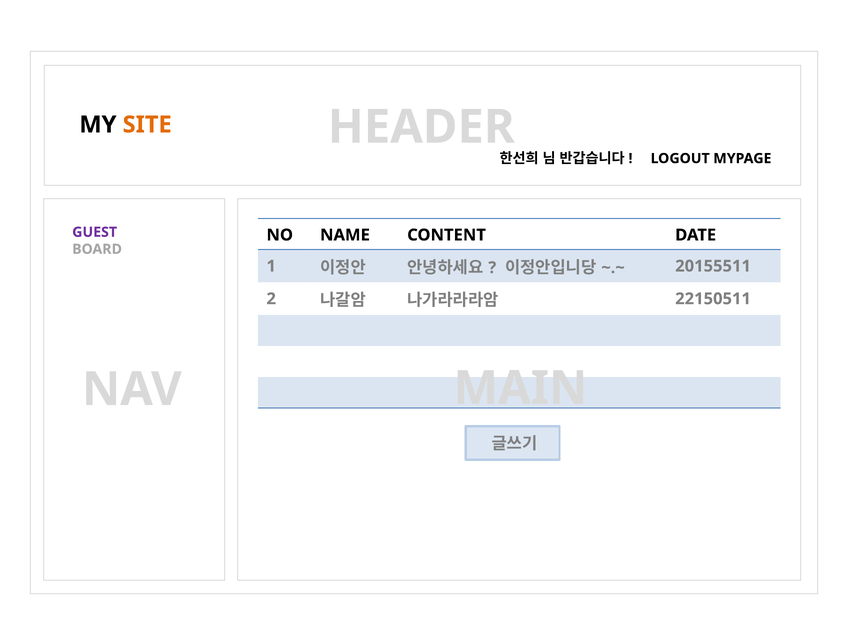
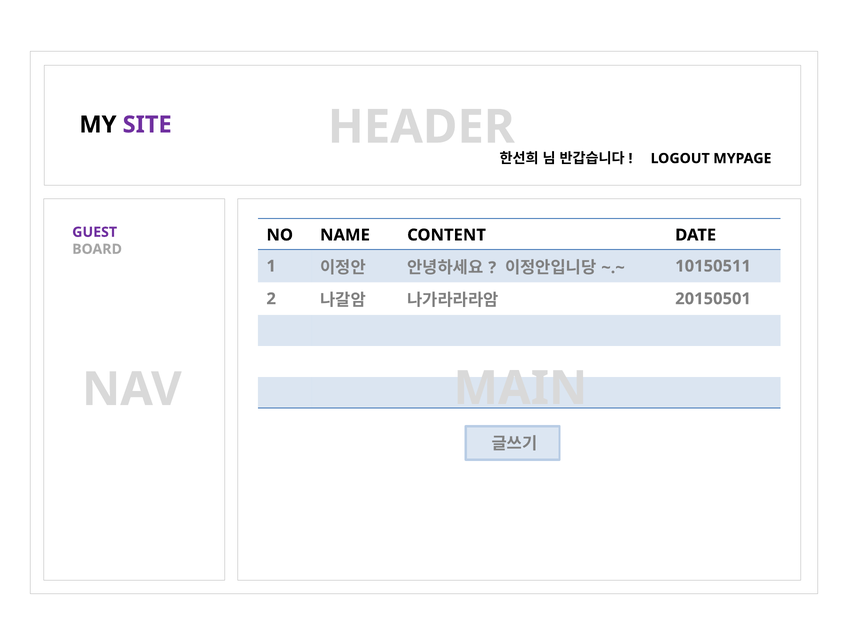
SITE colour: orange -> purple
20155511: 20155511 -> 10150511
22150511: 22150511 -> 20150501
